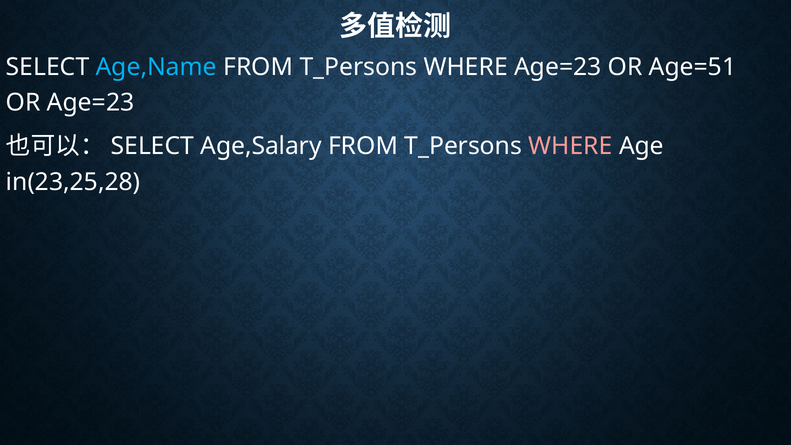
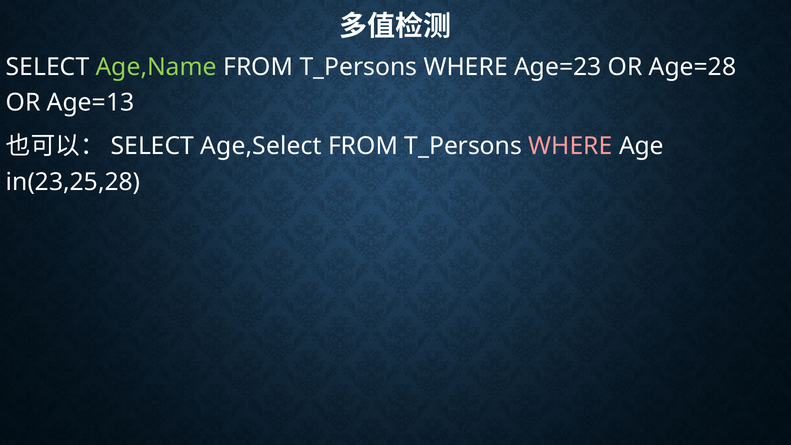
Age,Name colour: light blue -> light green
Age=51: Age=51 -> Age=28
OR Age=23: Age=23 -> Age=13
Age,Salary: Age,Salary -> Age,Select
